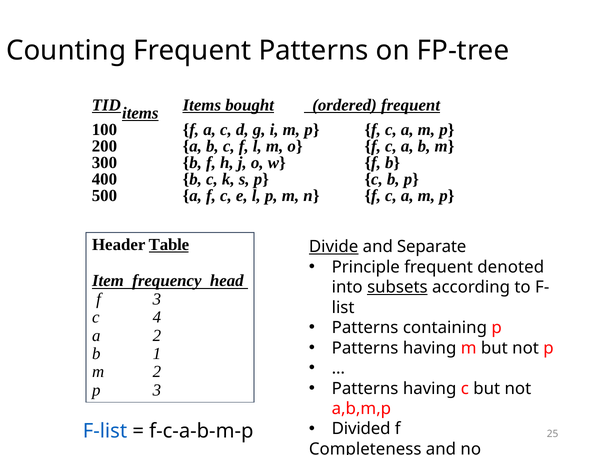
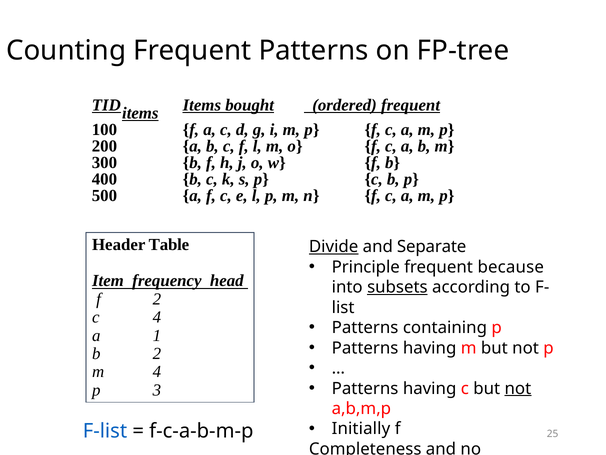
Table underline: present -> none
denoted: denoted -> because
f 3: 3 -> 2
a 2: 2 -> 1
b 1: 1 -> 2
m 2: 2 -> 4
not at (518, 388) underline: none -> present
Divided: Divided -> Initially
